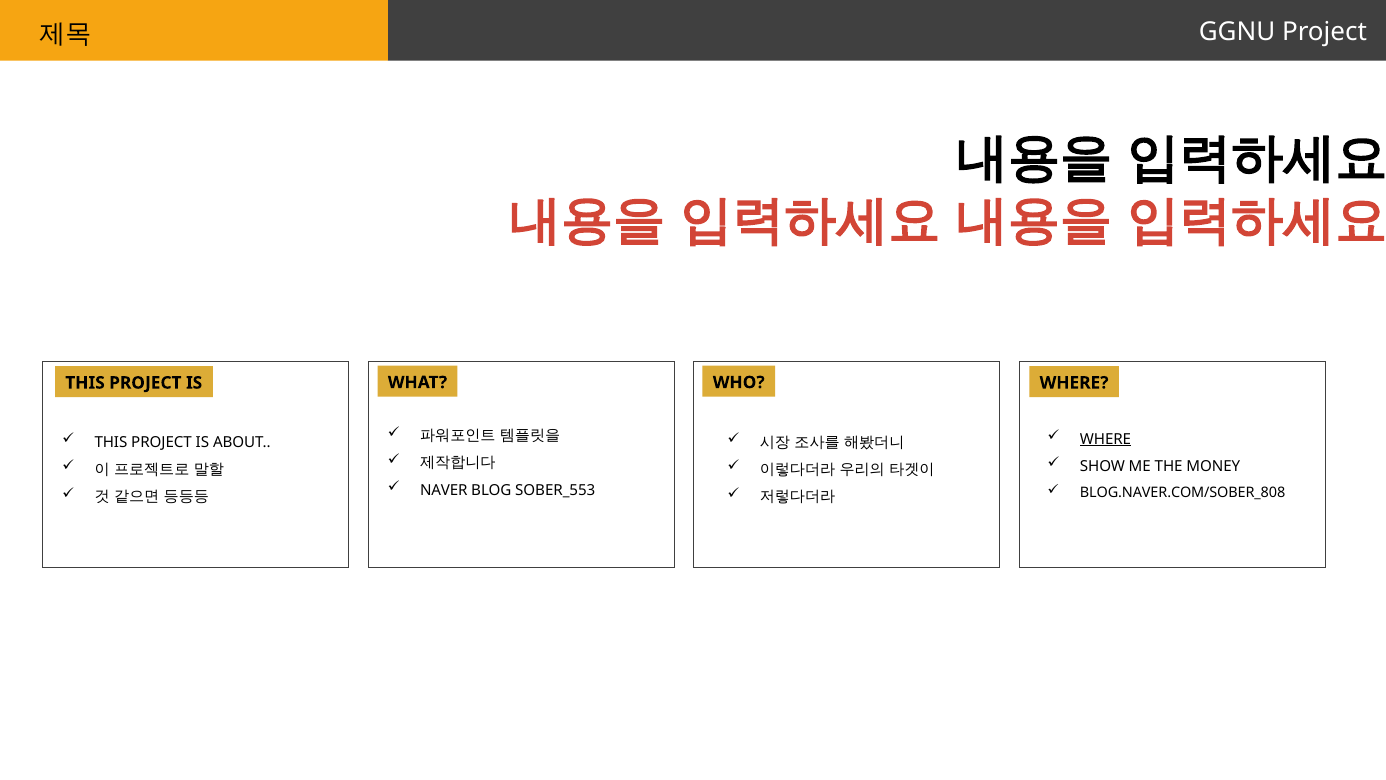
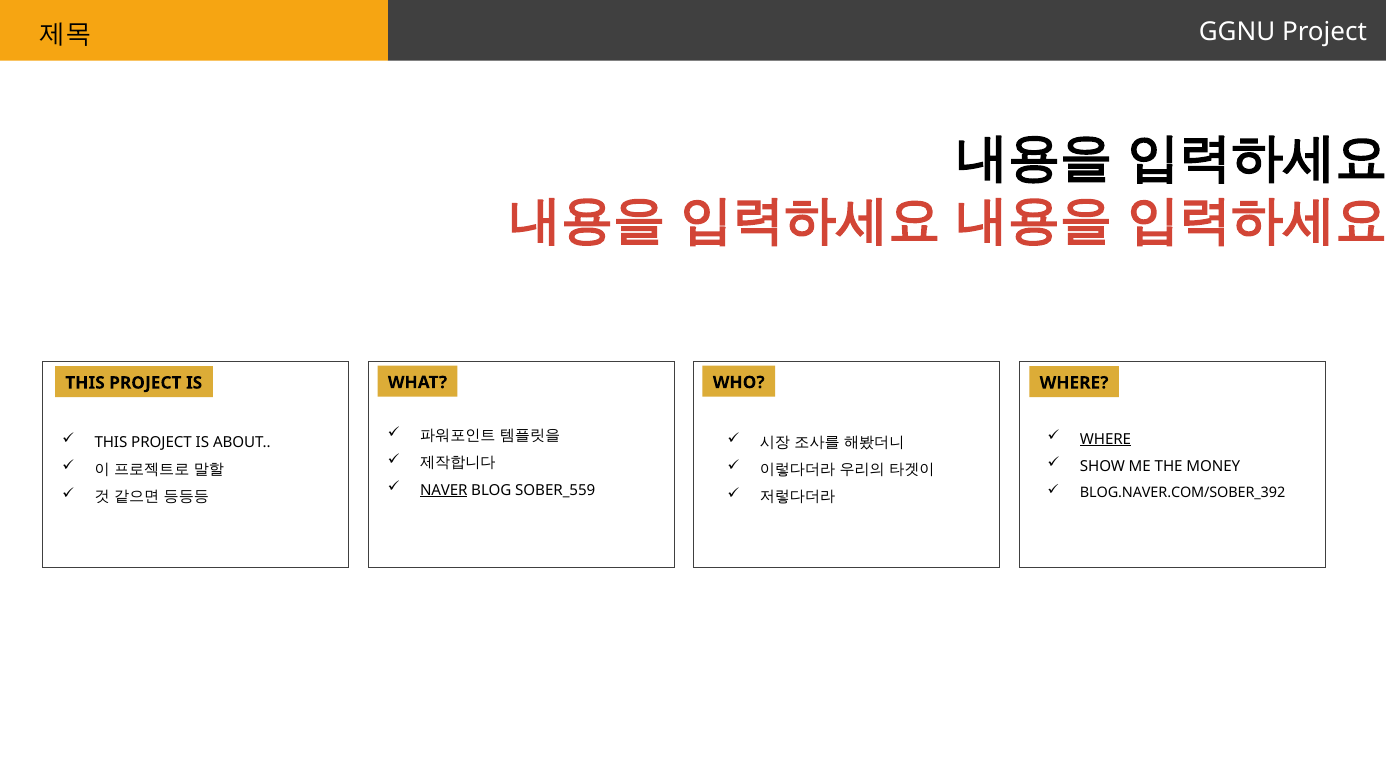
NAVER underline: none -> present
SOBER_553: SOBER_553 -> SOBER_559
BLOG.NAVER.COM/SOBER_808: BLOG.NAVER.COM/SOBER_808 -> BLOG.NAVER.COM/SOBER_392
